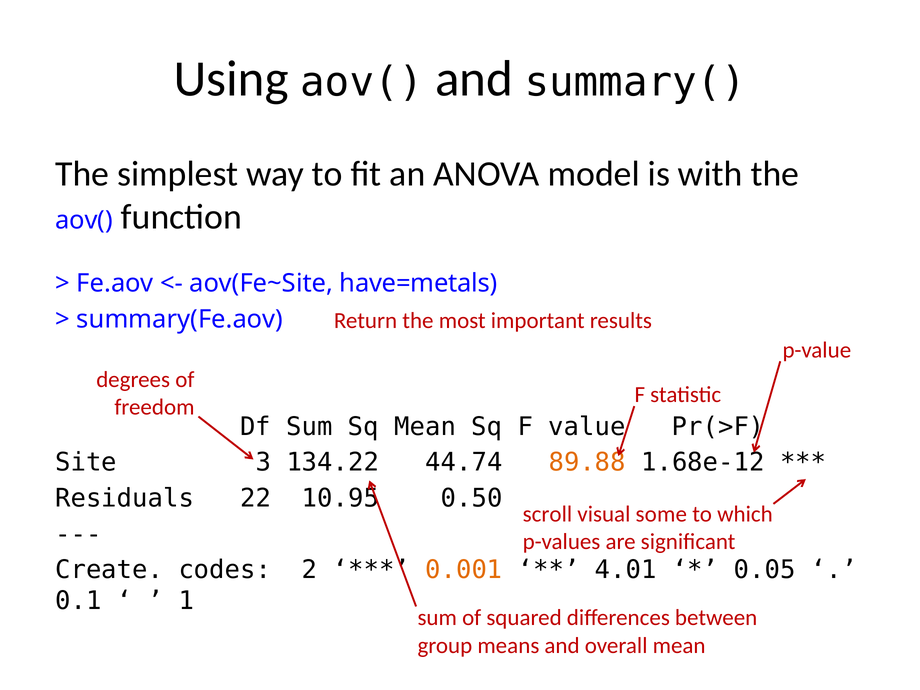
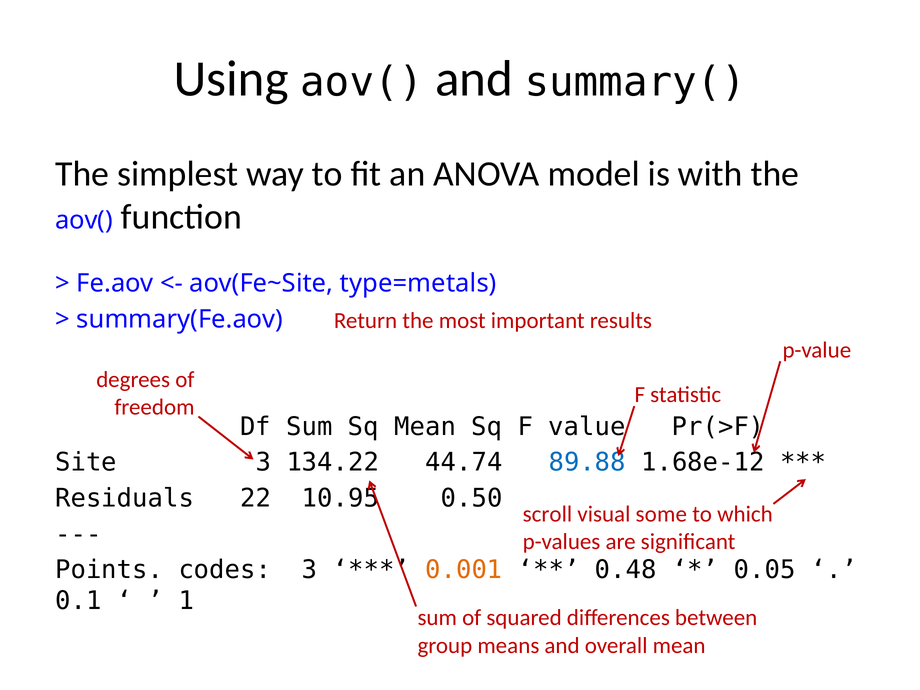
have=metals: have=metals -> type=metals
89.88 colour: orange -> blue
Create: Create -> Points
codes 2: 2 -> 3
4.01: 4.01 -> 0.48
